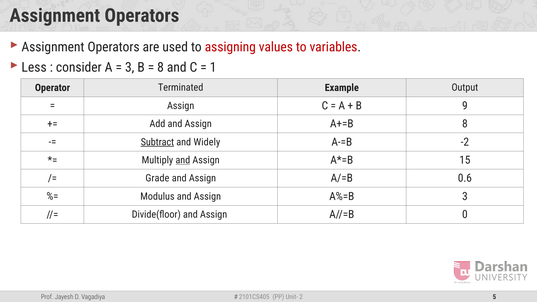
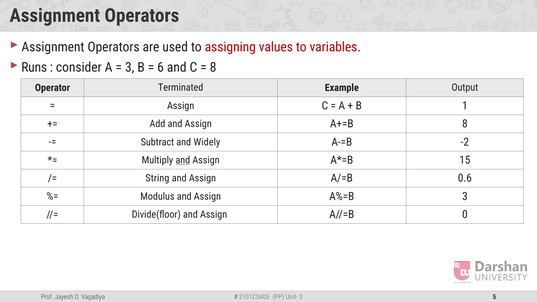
Less: Less -> Runs
8 at (161, 67): 8 -> 6
1 at (213, 67): 1 -> 8
9: 9 -> 1
Subtract underline: present -> none
Grade: Grade -> String
